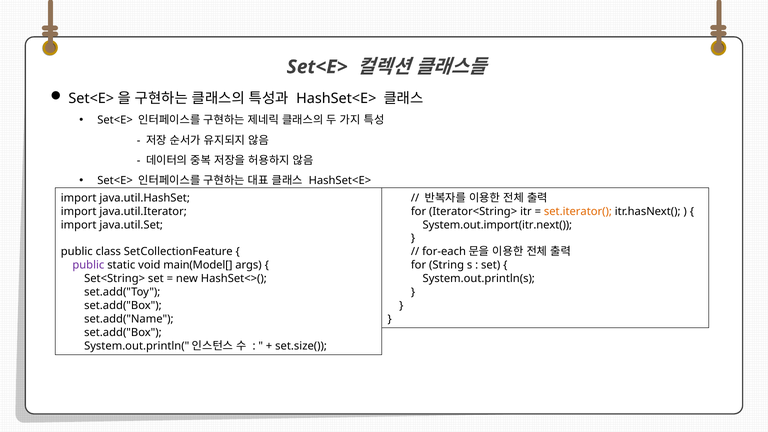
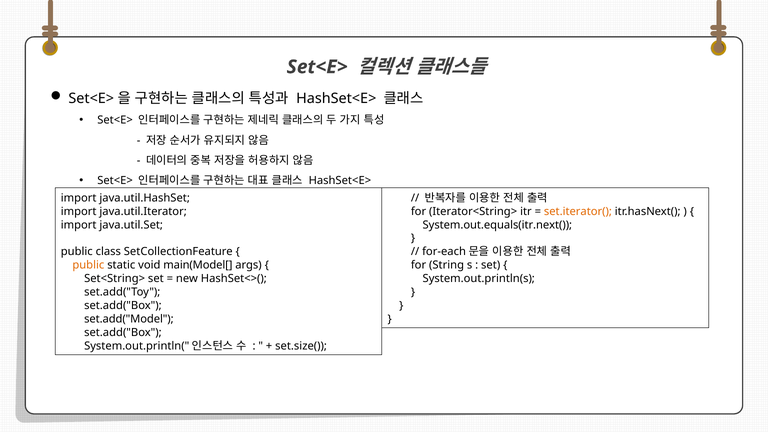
System.out.import(itr.next(: System.out.import(itr.next( -> System.out.equals(itr.next(
public at (88, 265) colour: purple -> orange
set.add("Name: set.add("Name -> set.add("Model
